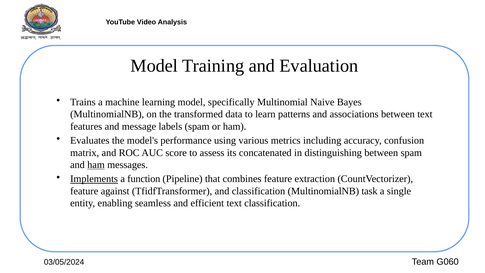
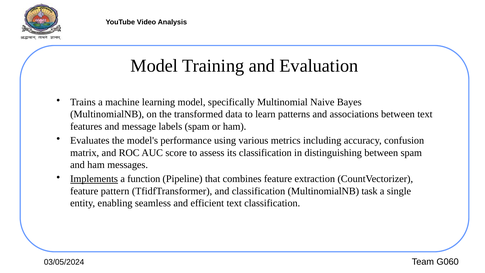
its concatenated: concatenated -> classification
ham at (96, 165) underline: present -> none
against: against -> pattern
